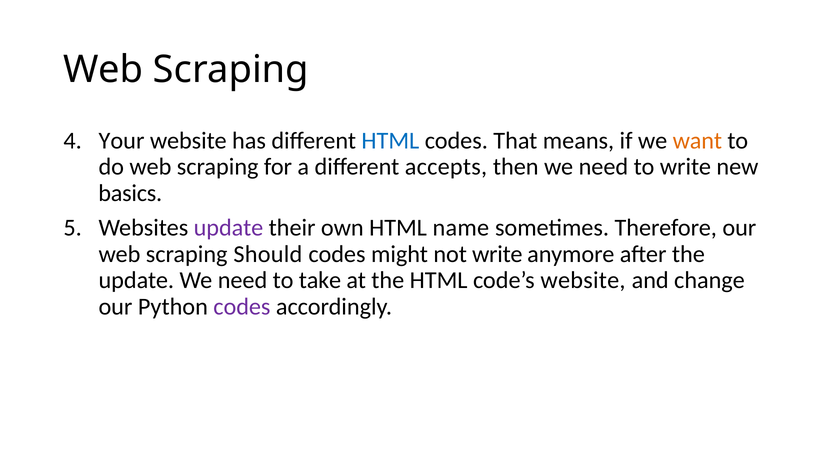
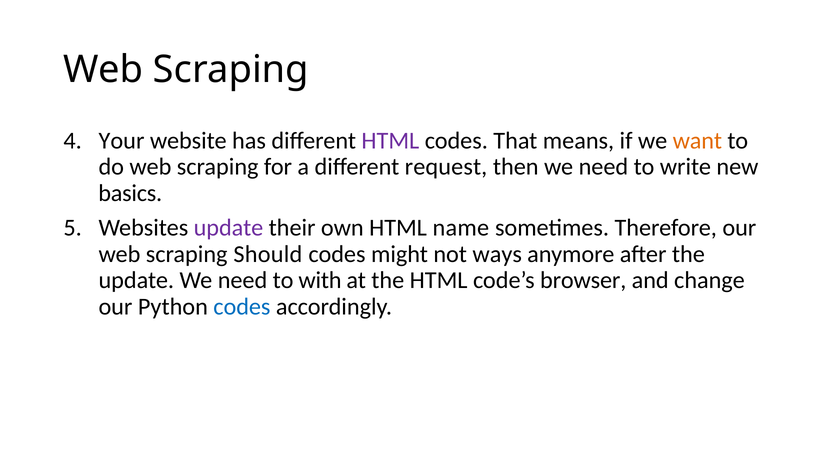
HTML at (390, 141) colour: blue -> purple
accepts: accepts -> request
not write: write -> ways
take: take -> with
code’s website: website -> browser
codes at (242, 307) colour: purple -> blue
